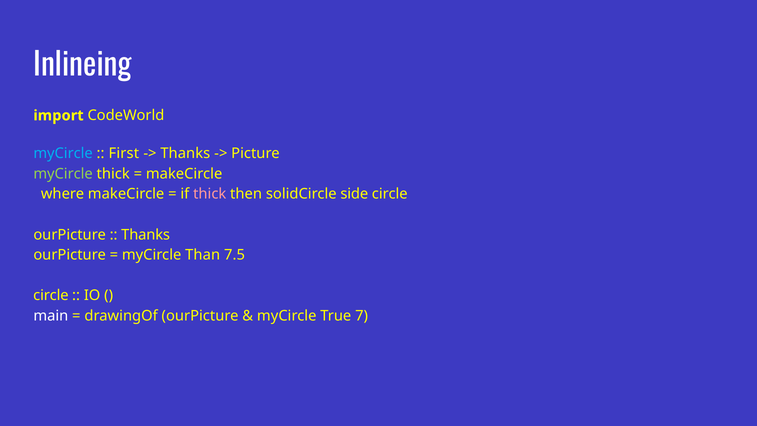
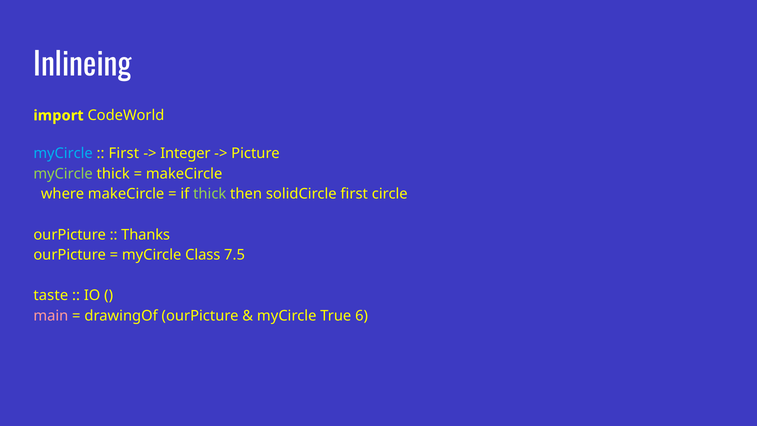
Thanks at (185, 153): Thanks -> Integer
thick at (210, 194) colour: pink -> light green
solidCircle side: side -> first
Than: Than -> Class
circle at (51, 295): circle -> taste
main colour: white -> pink
7: 7 -> 6
